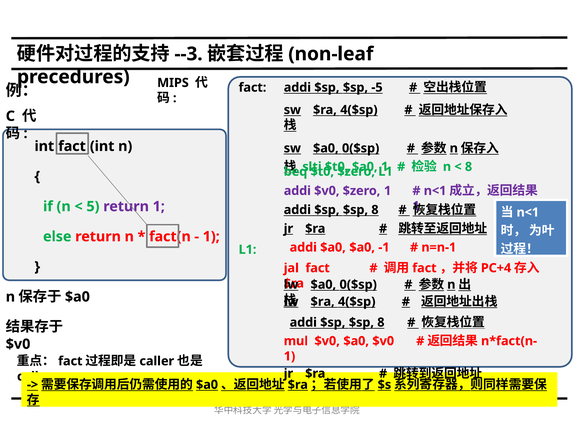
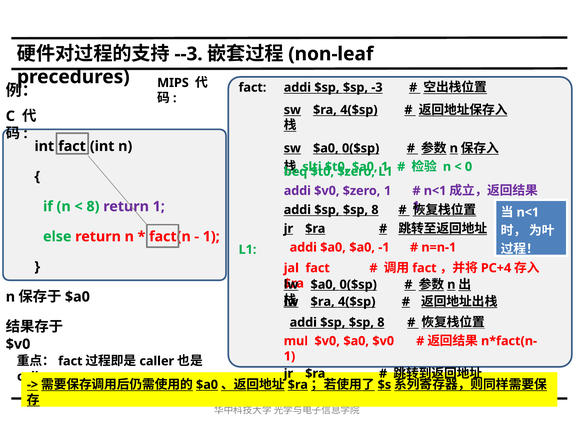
-5: -5 -> -3
8 at (469, 167): 8 -> 0
5 at (93, 207): 5 -> 8
